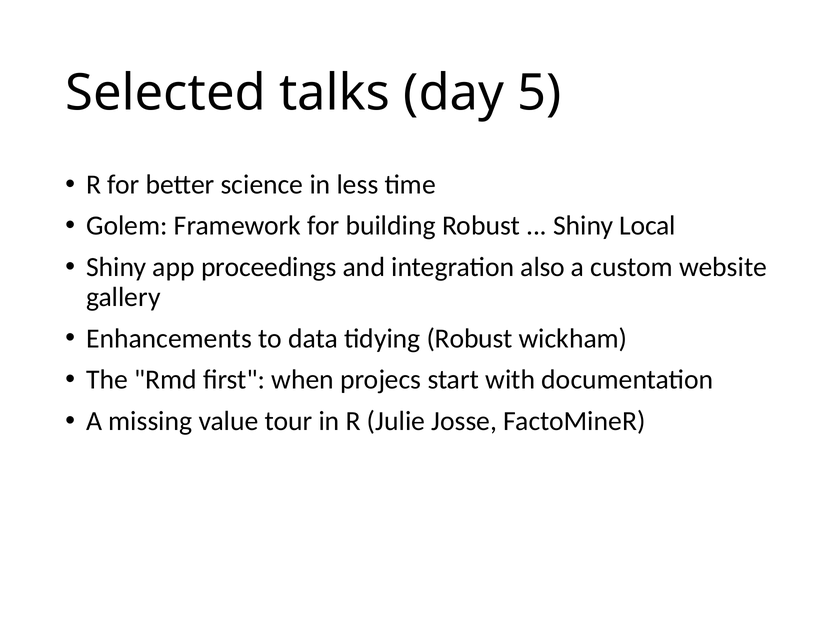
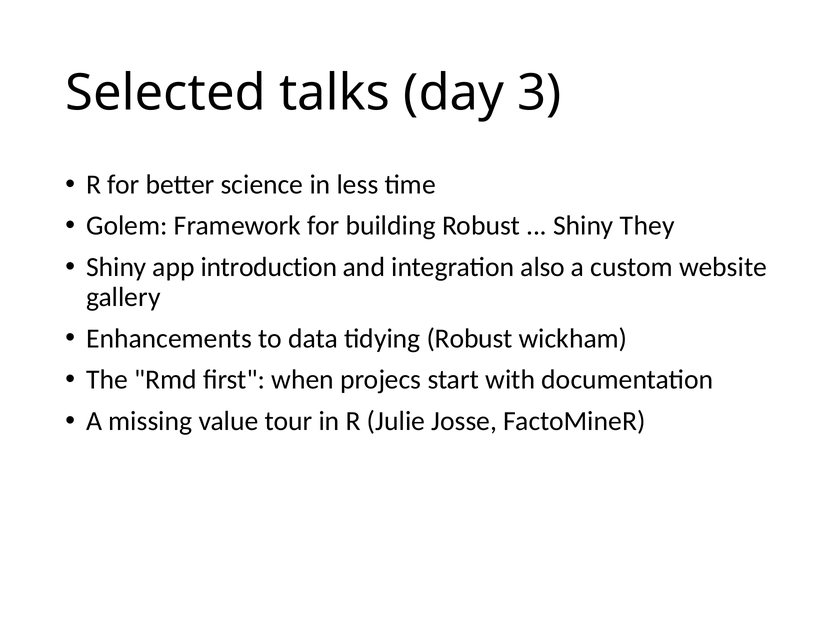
5: 5 -> 3
Local: Local -> They
proceedings: proceedings -> introduction
